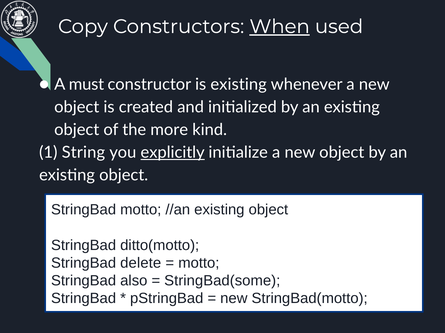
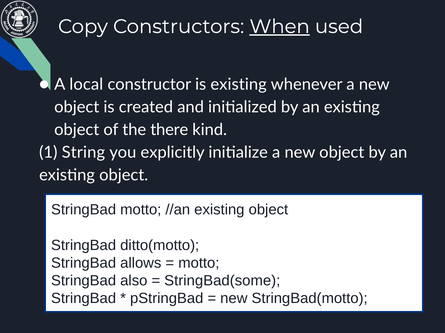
must: must -> local
more: more -> there
explicitly underline: present -> none
delete: delete -> allows
